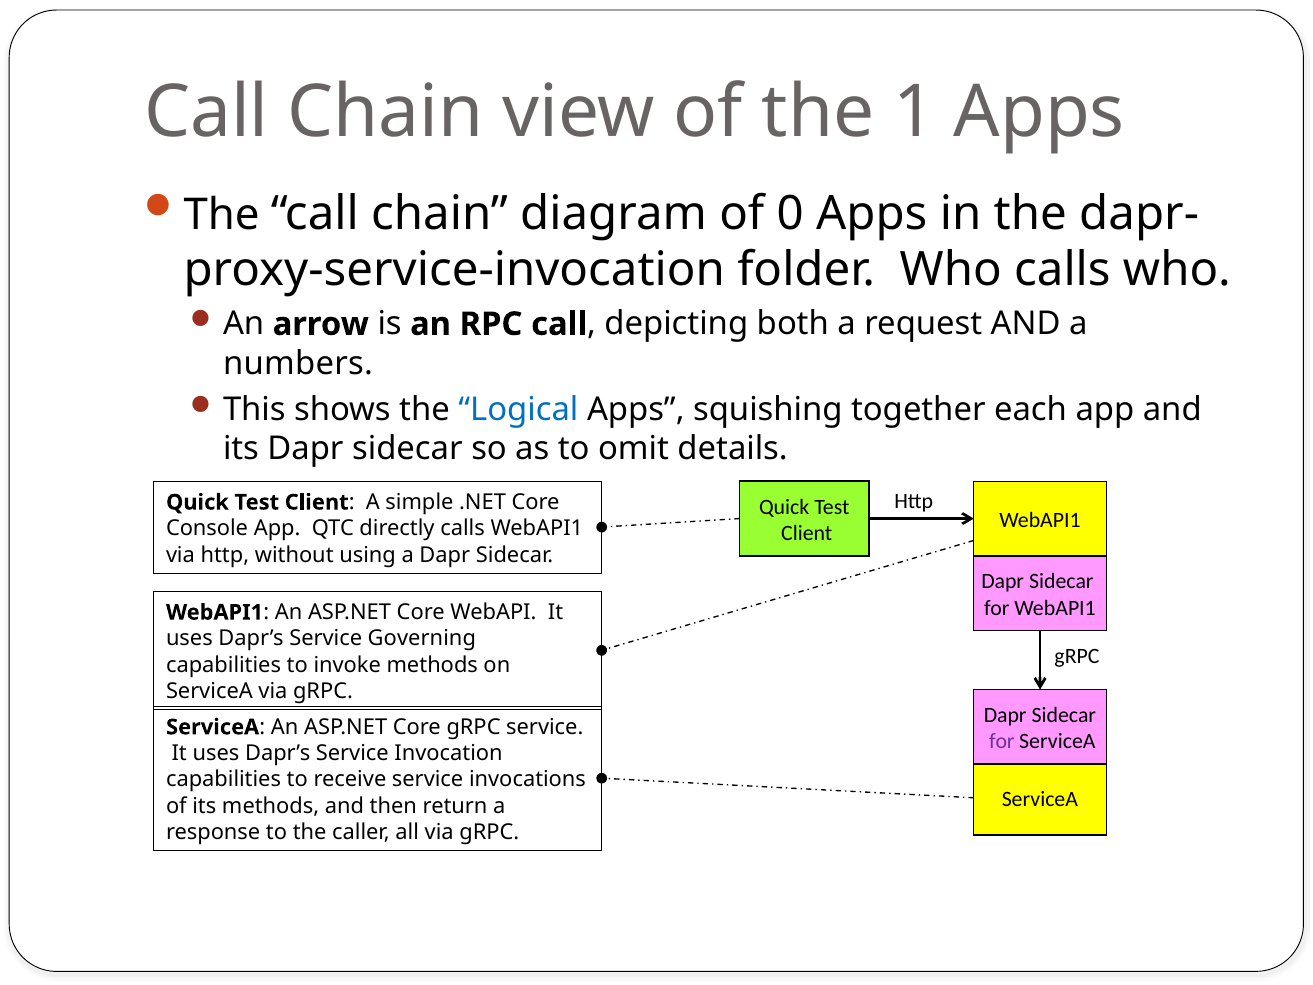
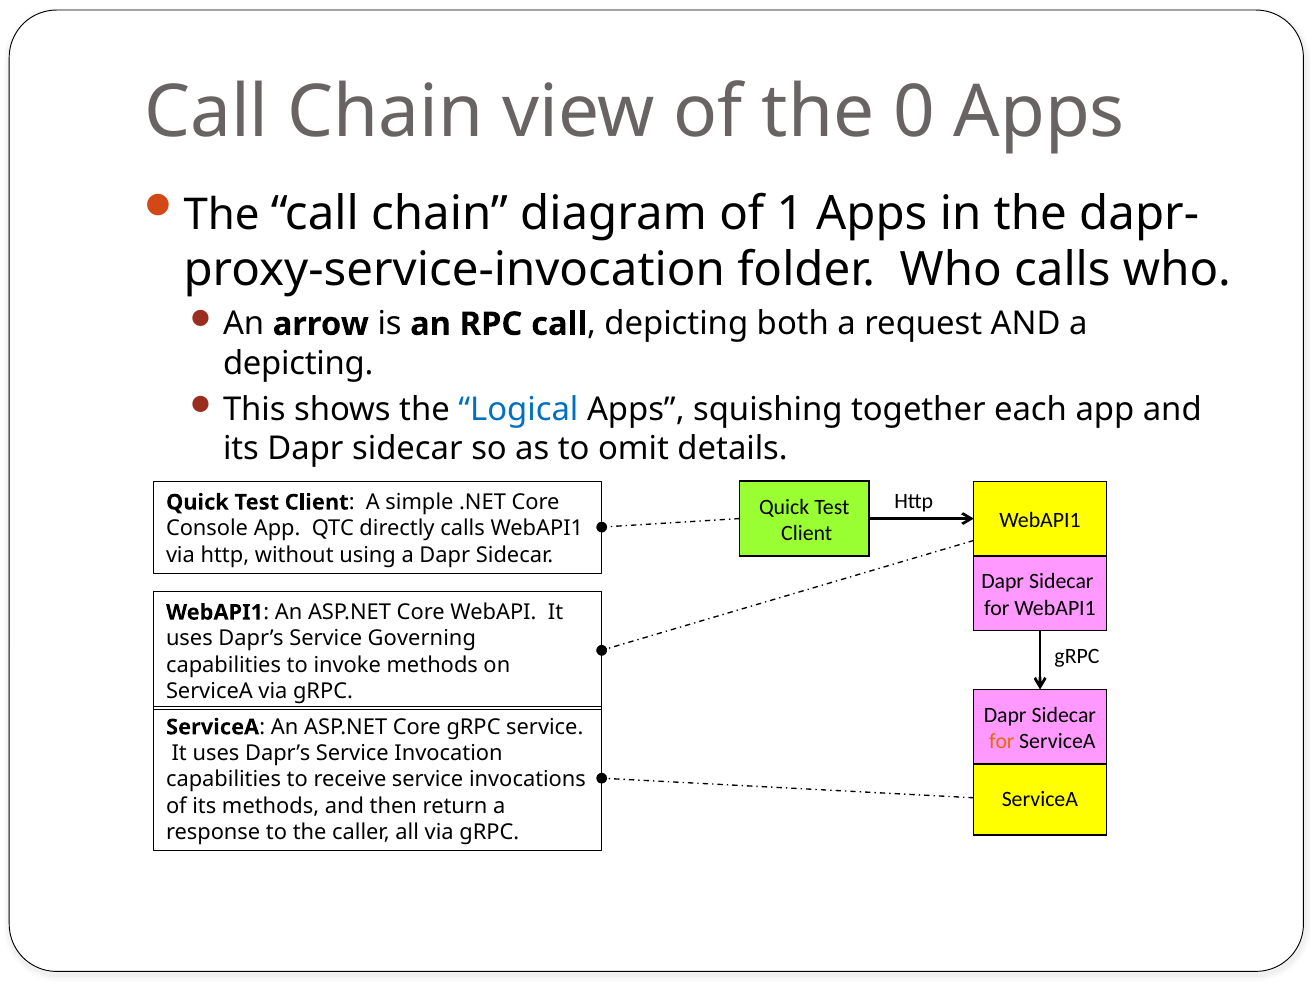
1: 1 -> 0
0: 0 -> 1
numbers at (298, 363): numbers -> depicting
for at (1002, 741) colour: purple -> orange
